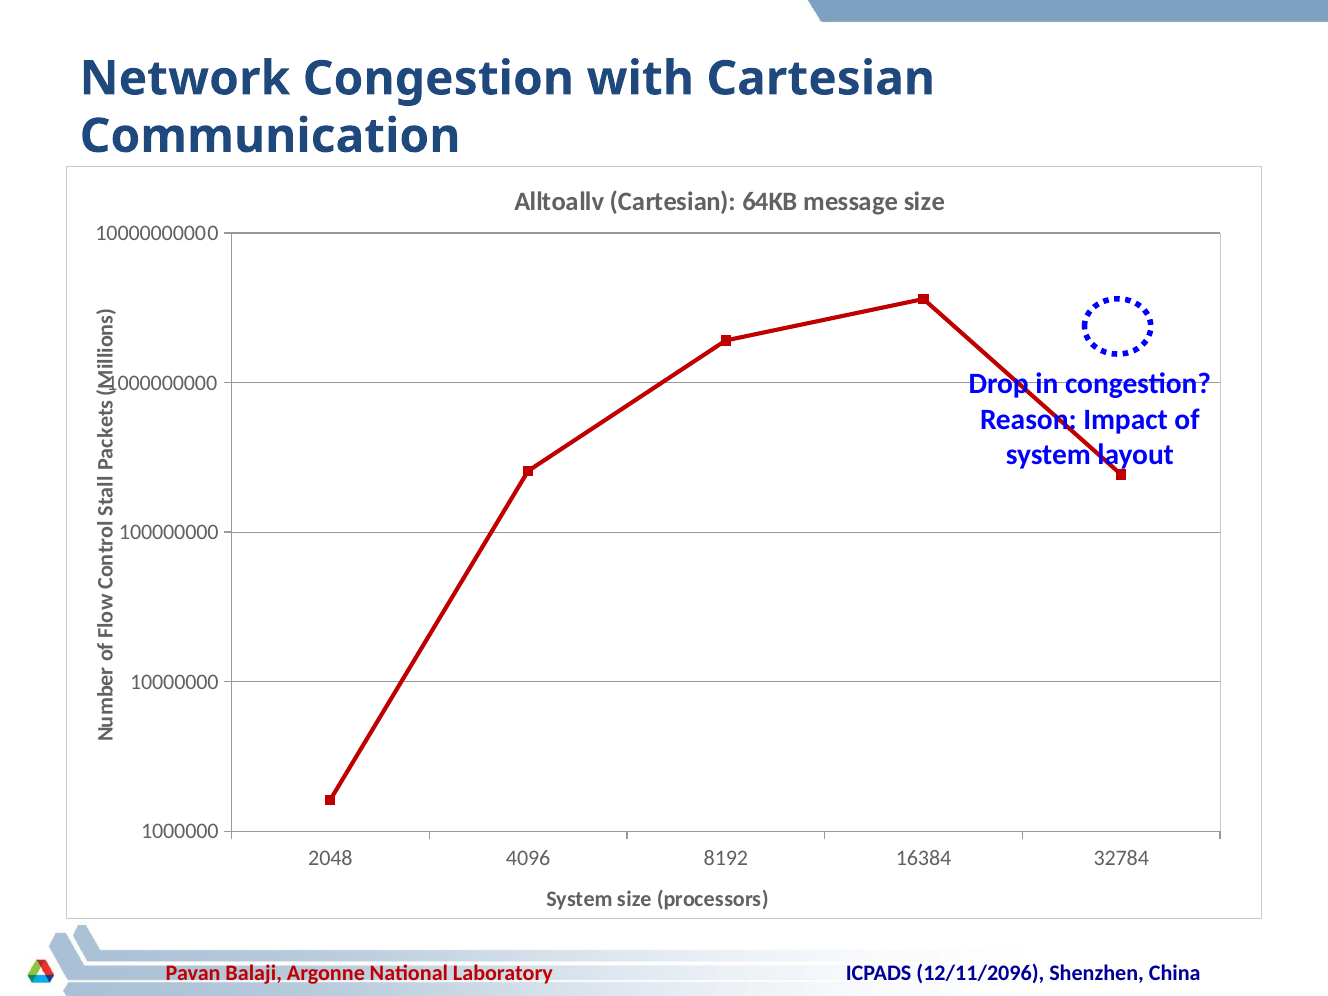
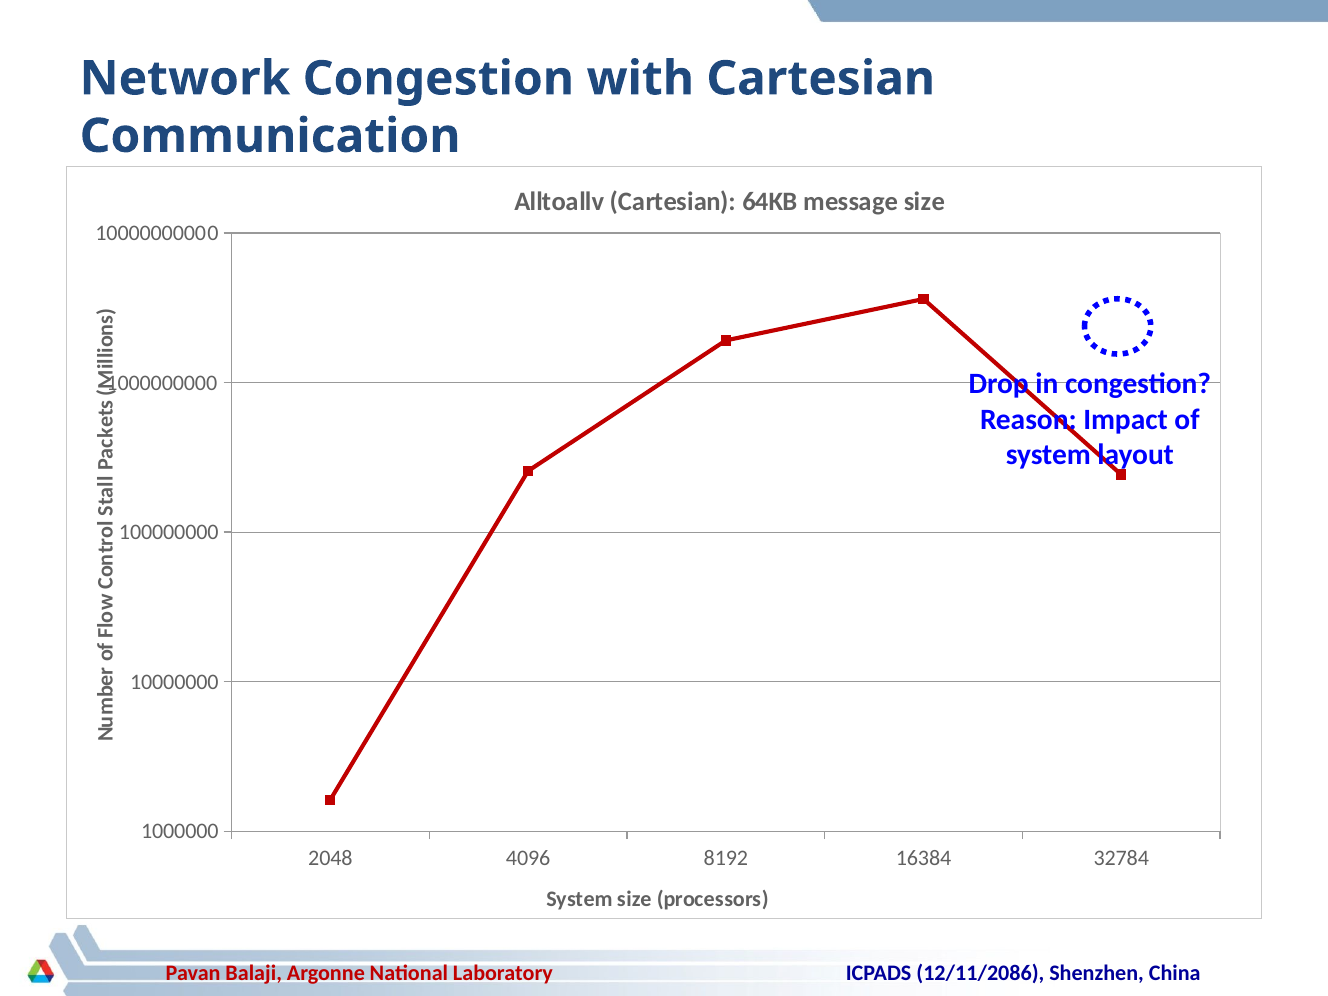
12/11/2096: 12/11/2096 -> 12/11/2086
